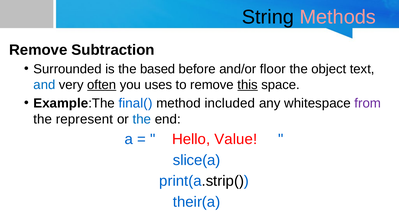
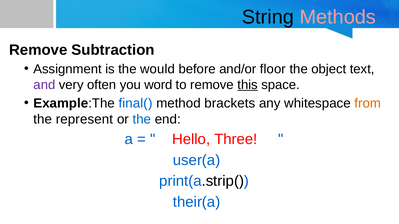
Surrounded: Surrounded -> Assignment
based: based -> would
and colour: blue -> purple
often underline: present -> none
uses: uses -> word
included: included -> brackets
from colour: purple -> orange
Value: Value -> Three
slice(a: slice(a -> user(a
